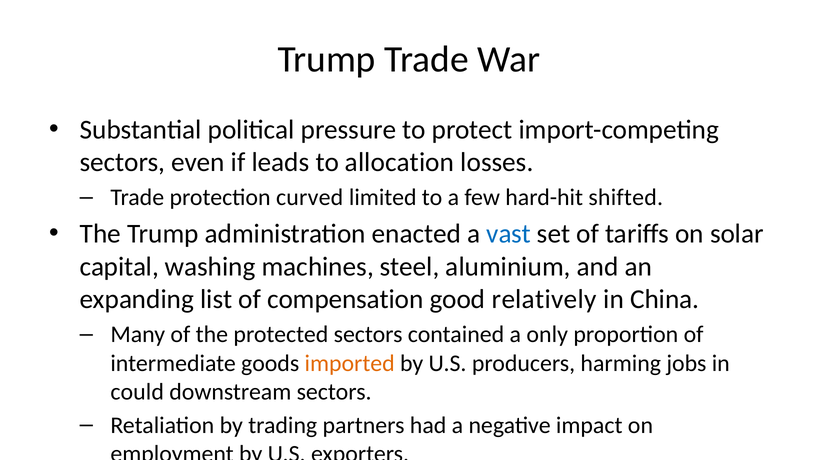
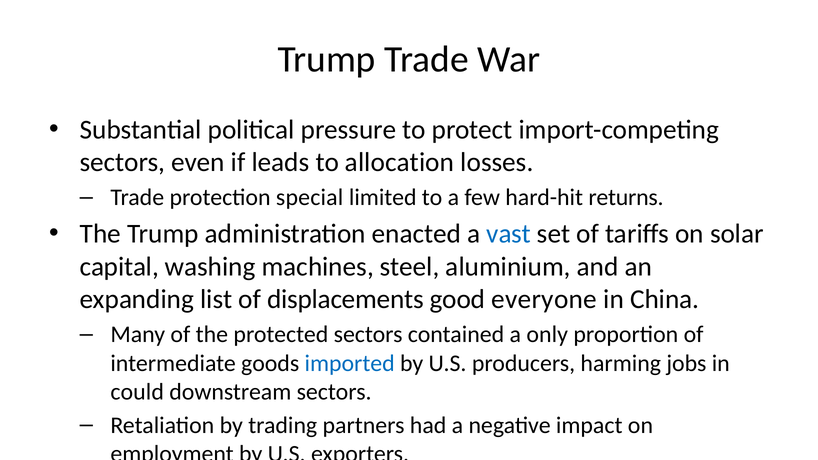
curved: curved -> special
shifted: shifted -> returns
compensation: compensation -> displacements
relatively: relatively -> everyone
imported colour: orange -> blue
